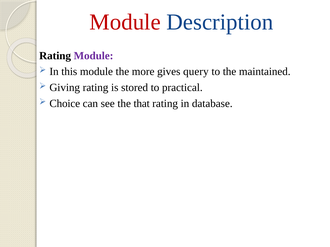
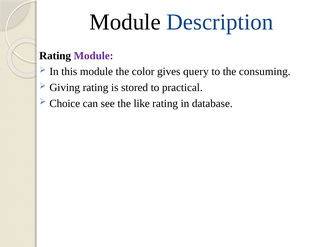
Module at (125, 22) colour: red -> black
more: more -> color
maintained: maintained -> consuming
that: that -> like
